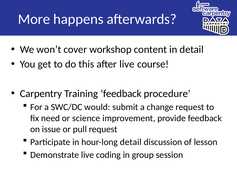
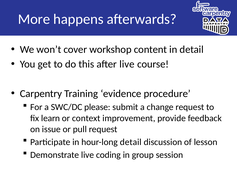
Training feedback: feedback -> evidence
would: would -> please
need: need -> learn
science: science -> context
